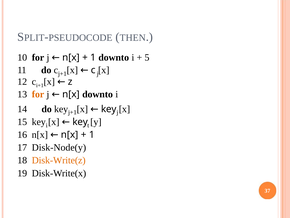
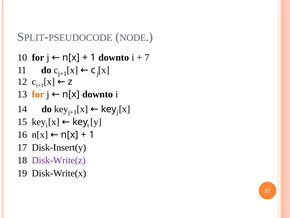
THEN: THEN -> NODE
5: 5 -> 7
Disk-Node(y: Disk-Node(y -> Disk-Insert(y
Disk-Write(z colour: orange -> purple
